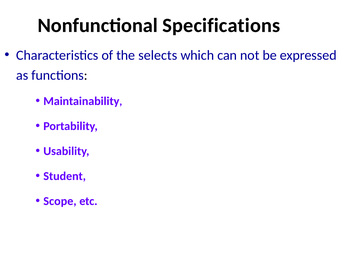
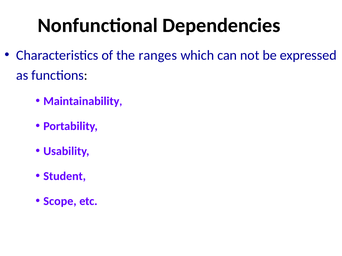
Specifications: Specifications -> Dependencies
selects: selects -> ranges
